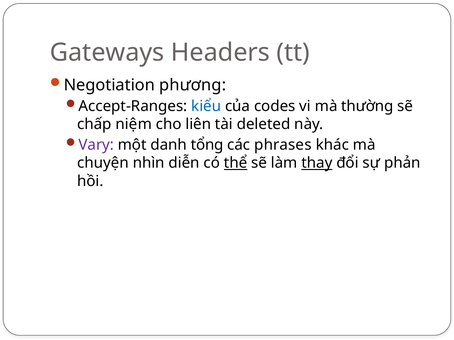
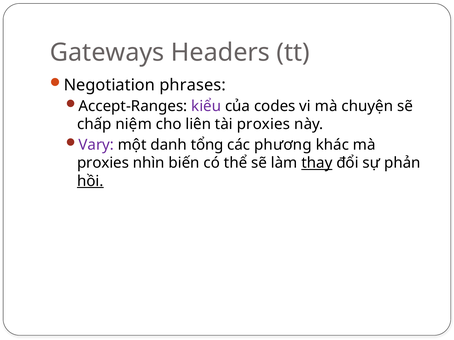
phương: phương -> phrases
kiểu colour: blue -> purple
thường: thường -> chuyện
tài deleted: deleted -> proxies
phrases: phrases -> phương
chuyện at (103, 163): chuyện -> proxies
diễn: diễn -> biến
thể underline: present -> none
hồi underline: none -> present
